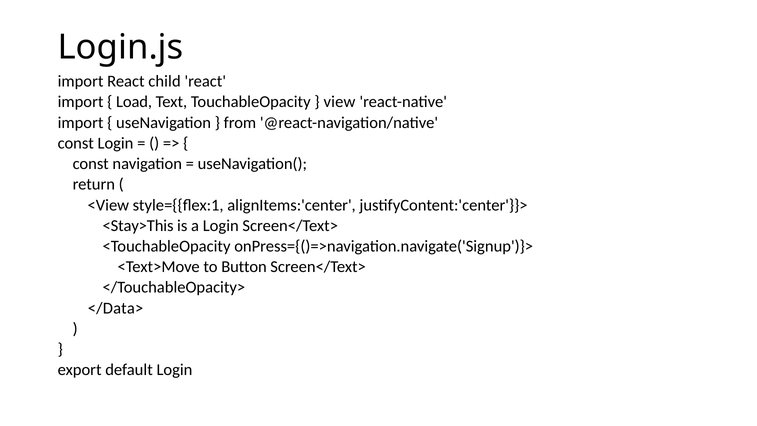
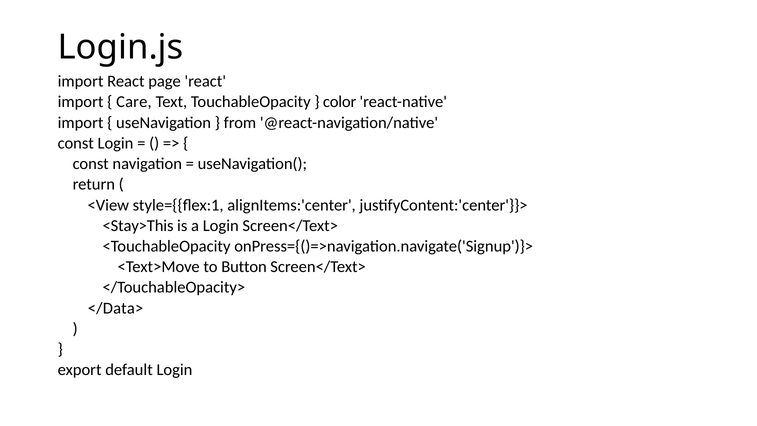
child: child -> page
Load: Load -> Care
view: view -> color
